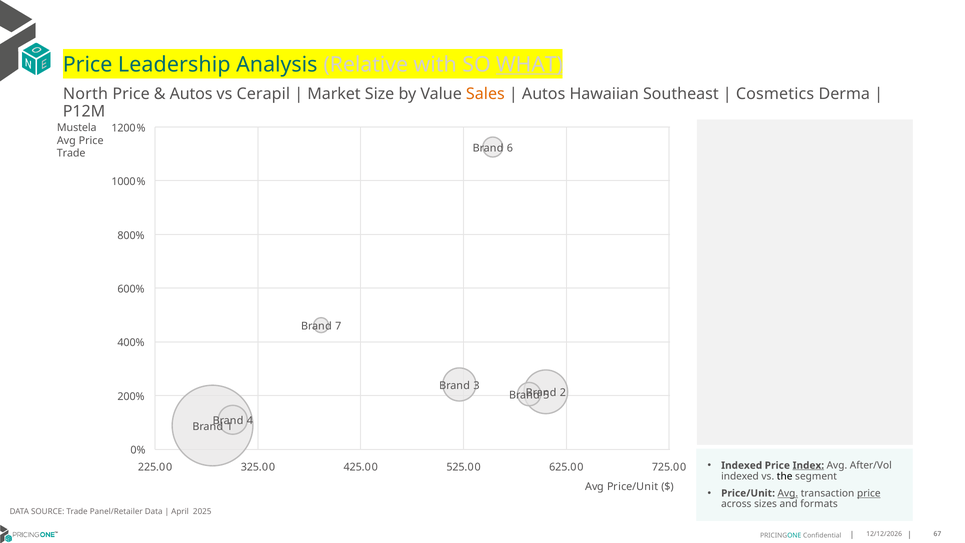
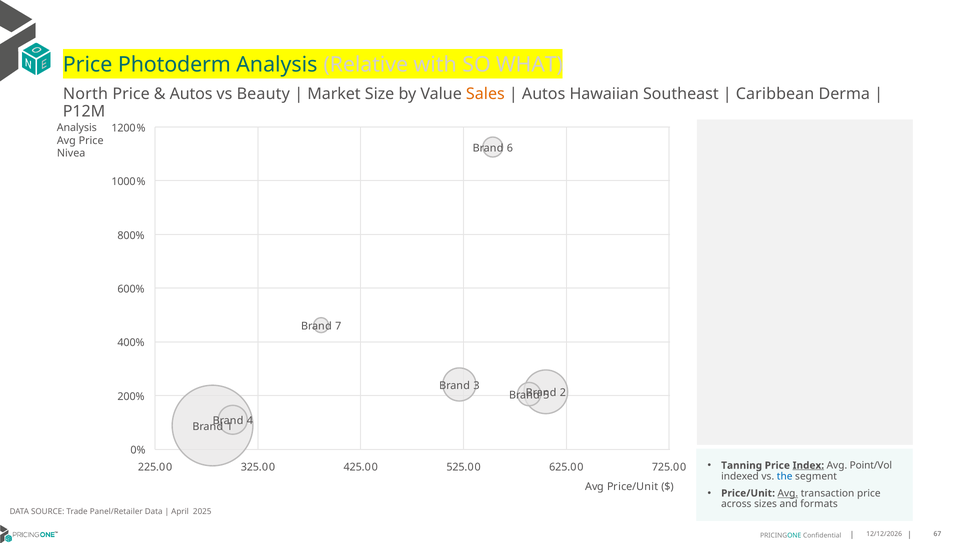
Leadership: Leadership -> Photoderm
WHAT underline: present -> none
Cerapil: Cerapil -> Beauty
Cosmetics: Cosmetics -> Caribbean
Mustela at (77, 128): Mustela -> Analysis
Trade at (71, 153): Trade -> Nivea
Indexed at (742, 465): Indexed -> Tanning
After/Vol: After/Vol -> Point/Vol
the colour: black -> blue
price at (869, 493) underline: present -> none
